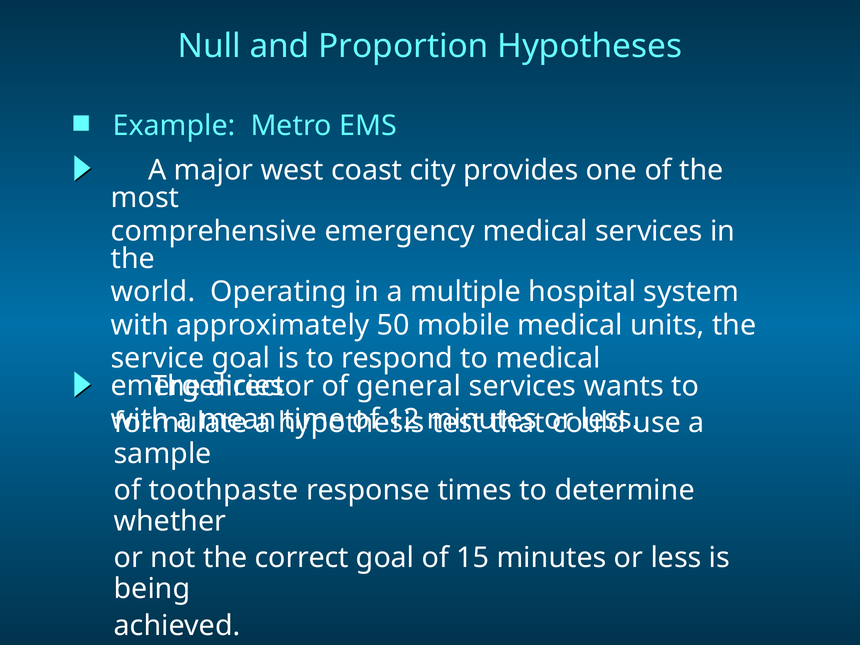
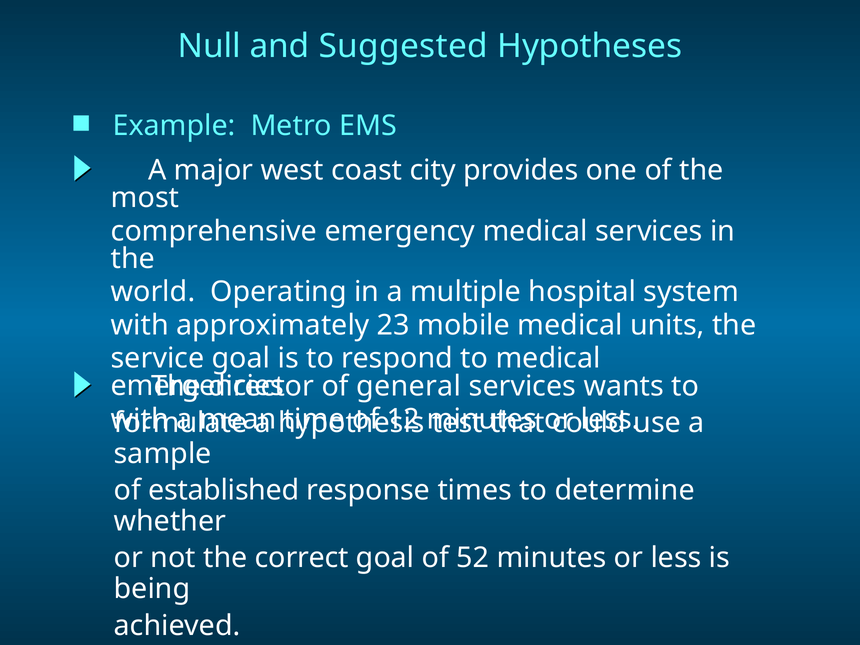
Proportion: Proportion -> Suggested
50: 50 -> 23
toothpaste: toothpaste -> established
15: 15 -> 52
